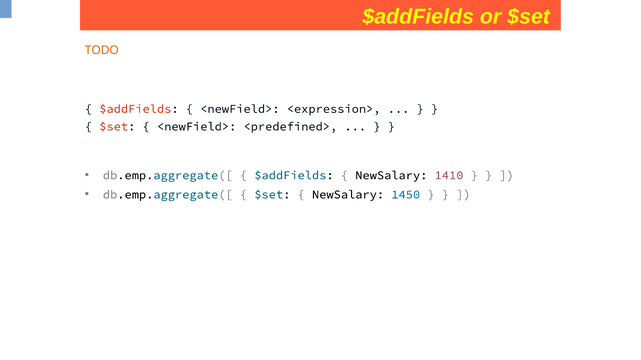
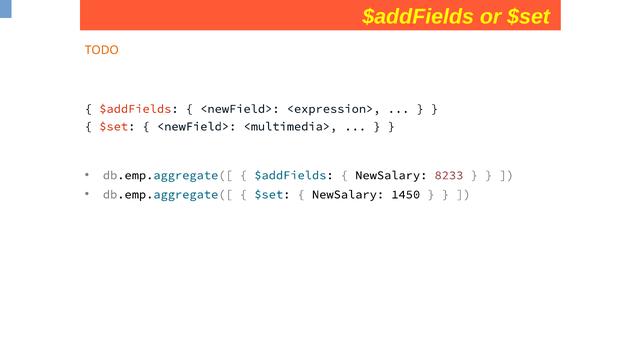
<predefined>: <predefined> -> <multimedia>
1410: 1410 -> 8233
1450 colour: blue -> black
